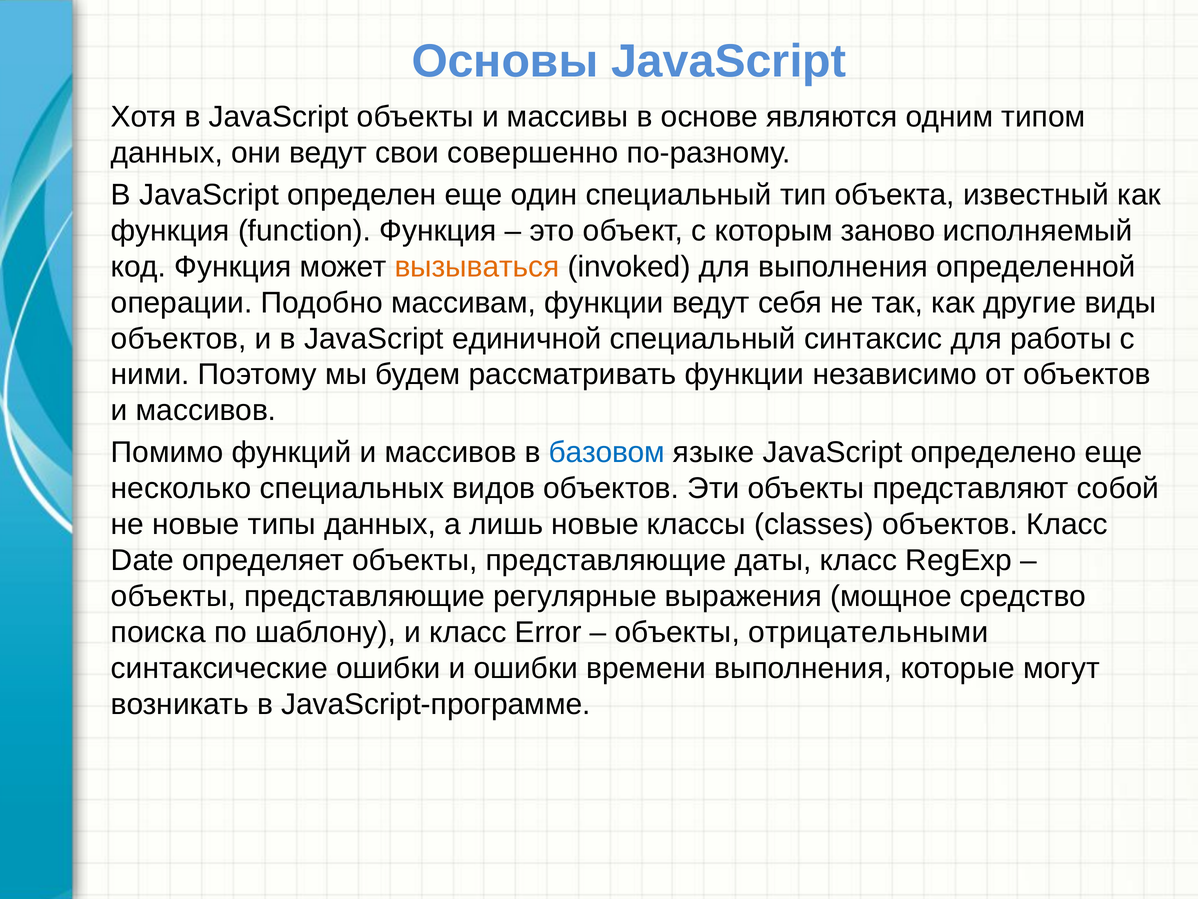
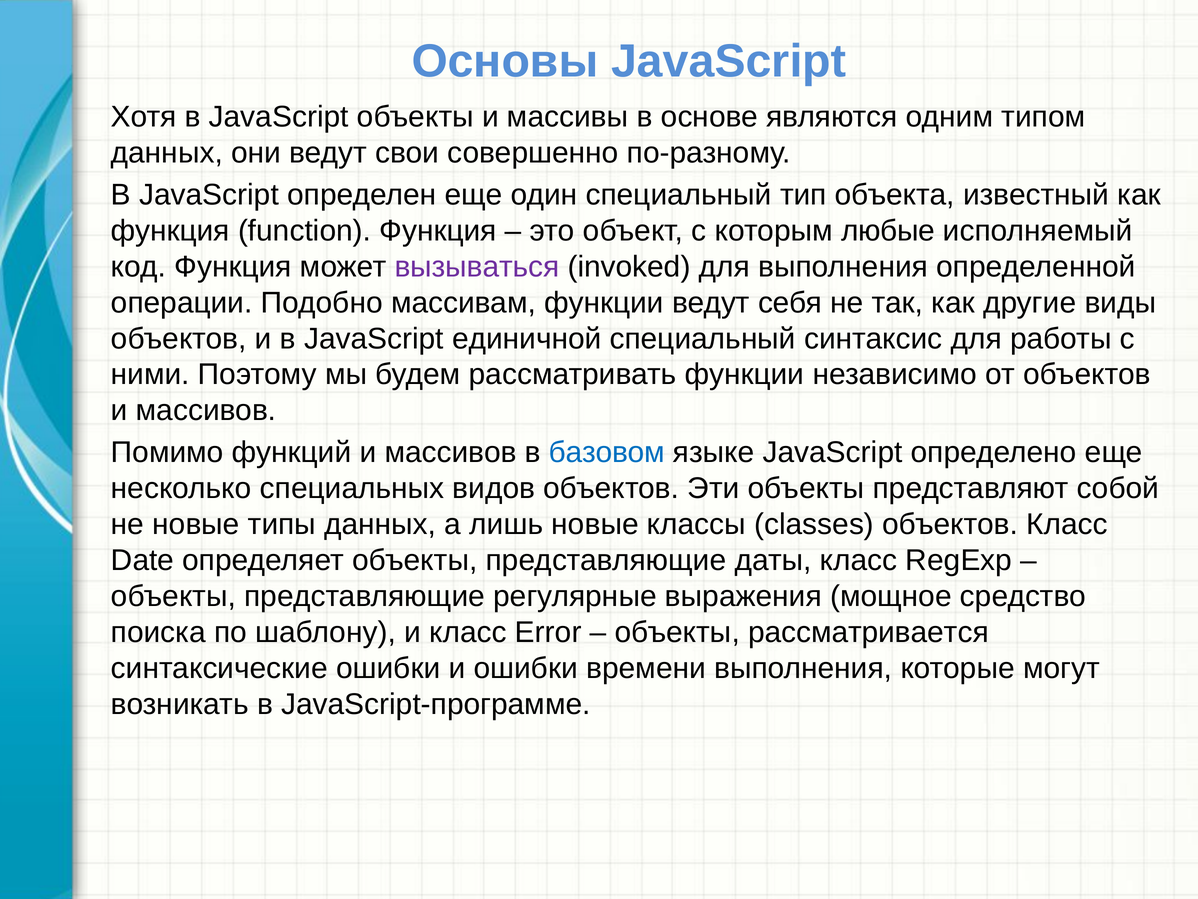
заново: заново -> любые
вызываться colour: orange -> purple
отрицательными: отрицательными -> рассматривается
